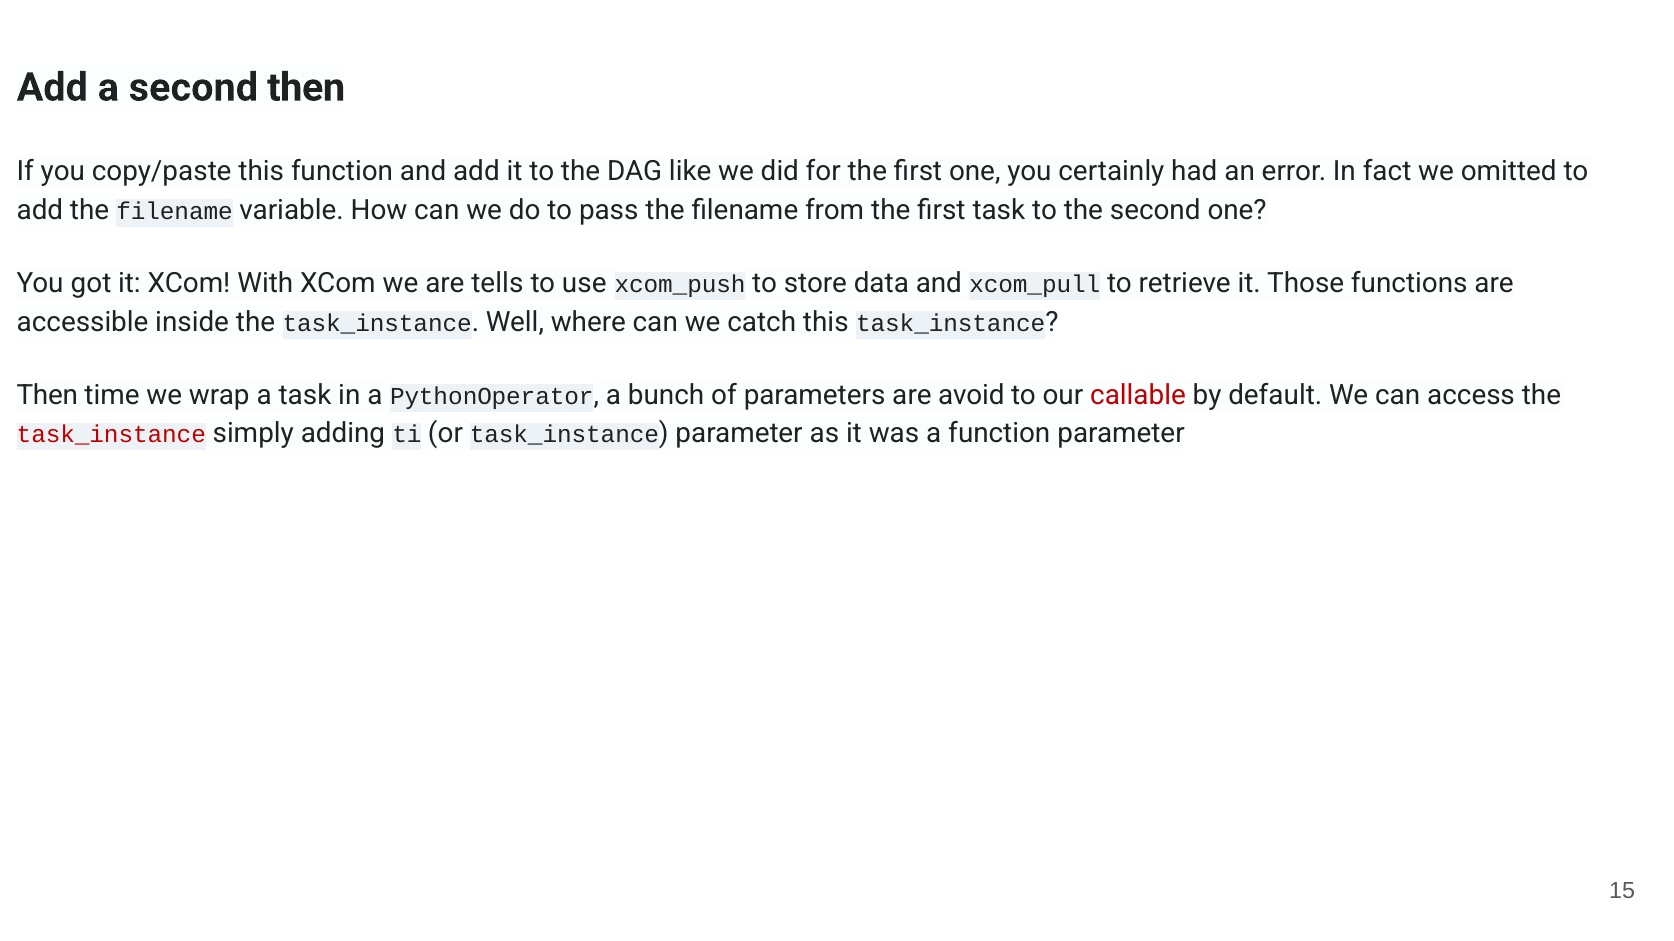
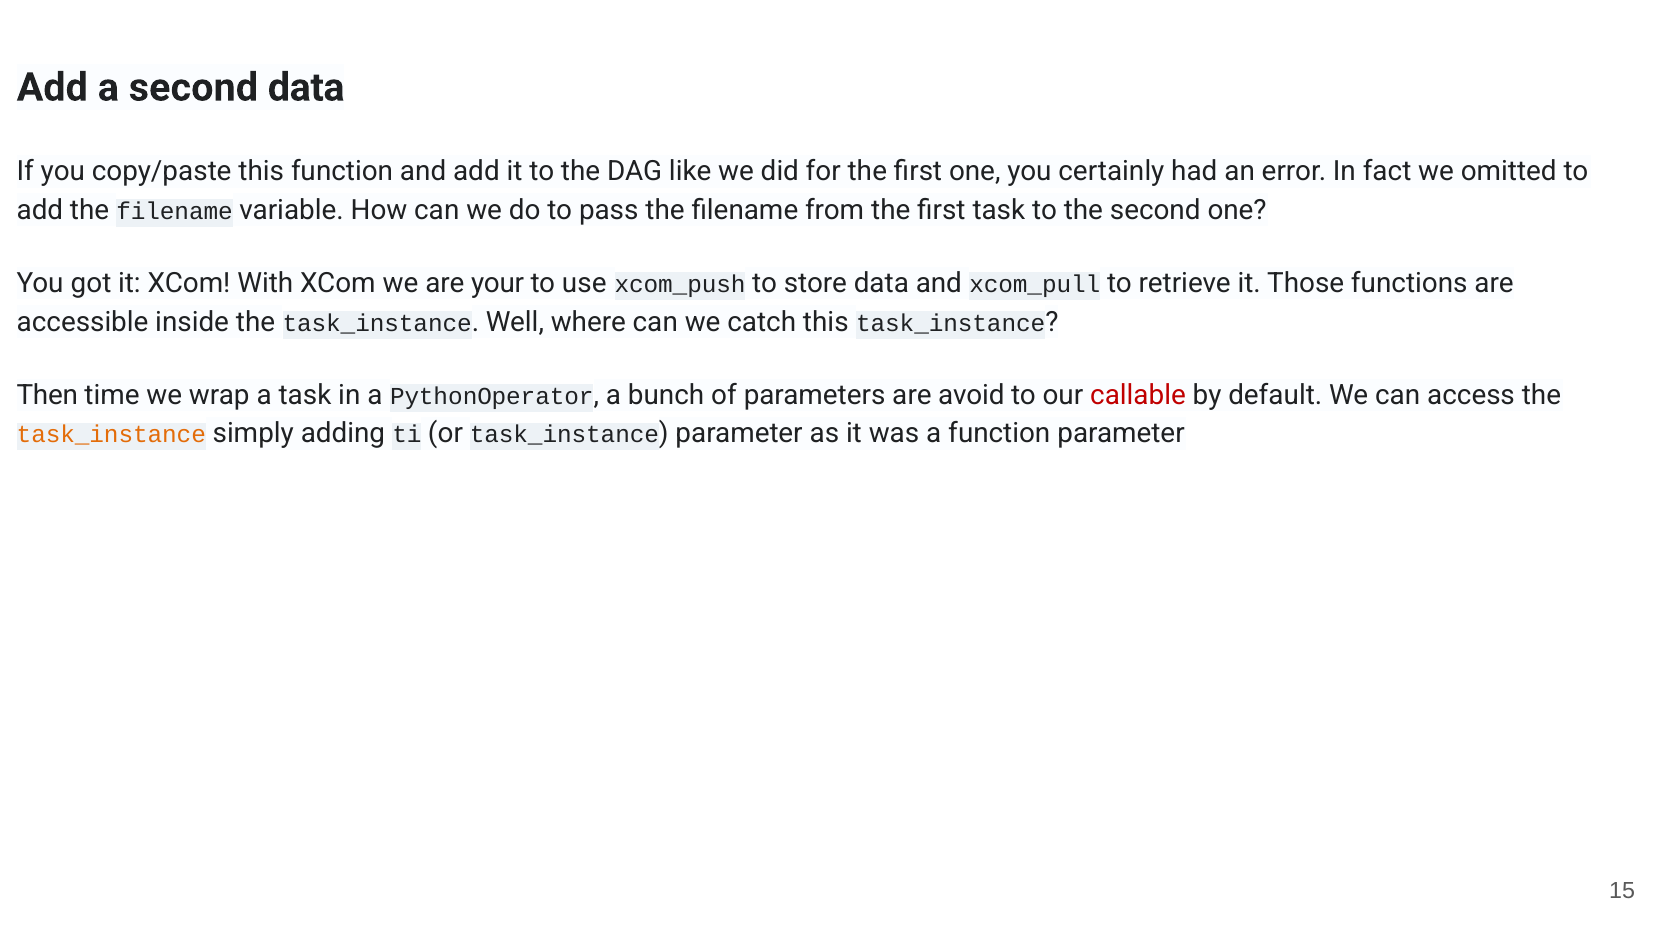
second then: then -> data
tells: tells -> your
task_instance at (111, 435) colour: red -> orange
